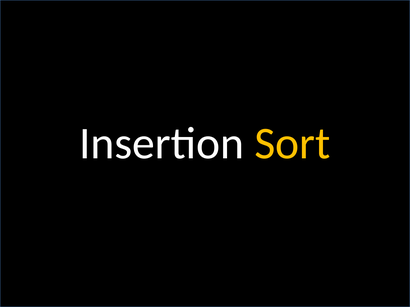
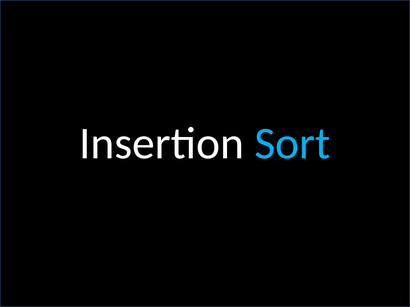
Sort colour: yellow -> light blue
